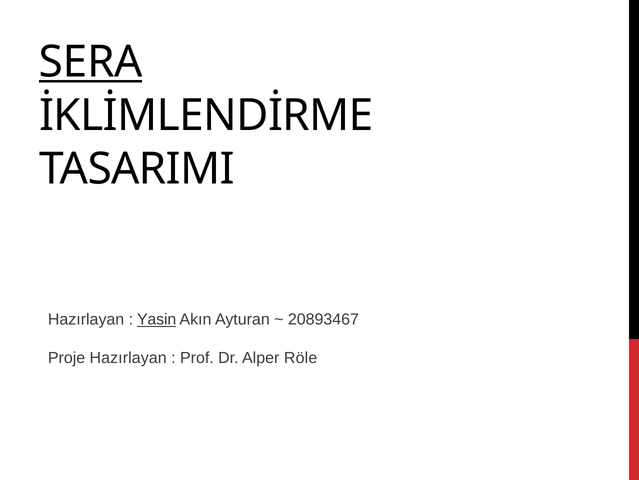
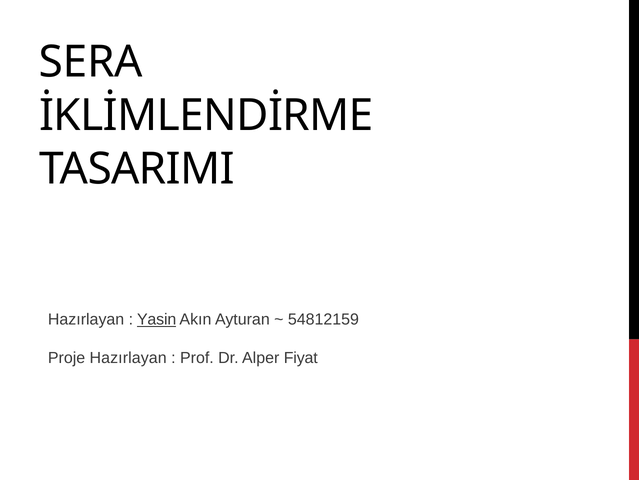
SERA underline: present -> none
20893467: 20893467 -> 54812159
Röle: Röle -> Fiyat
